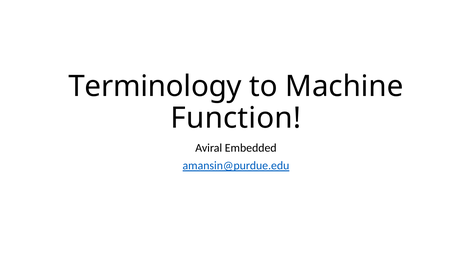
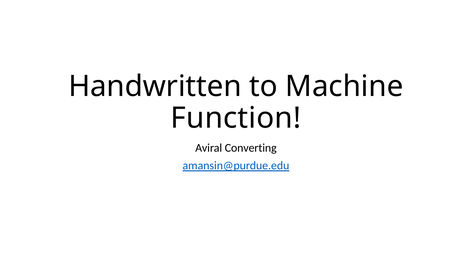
Terminology: Terminology -> Handwritten
Embedded: Embedded -> Converting
